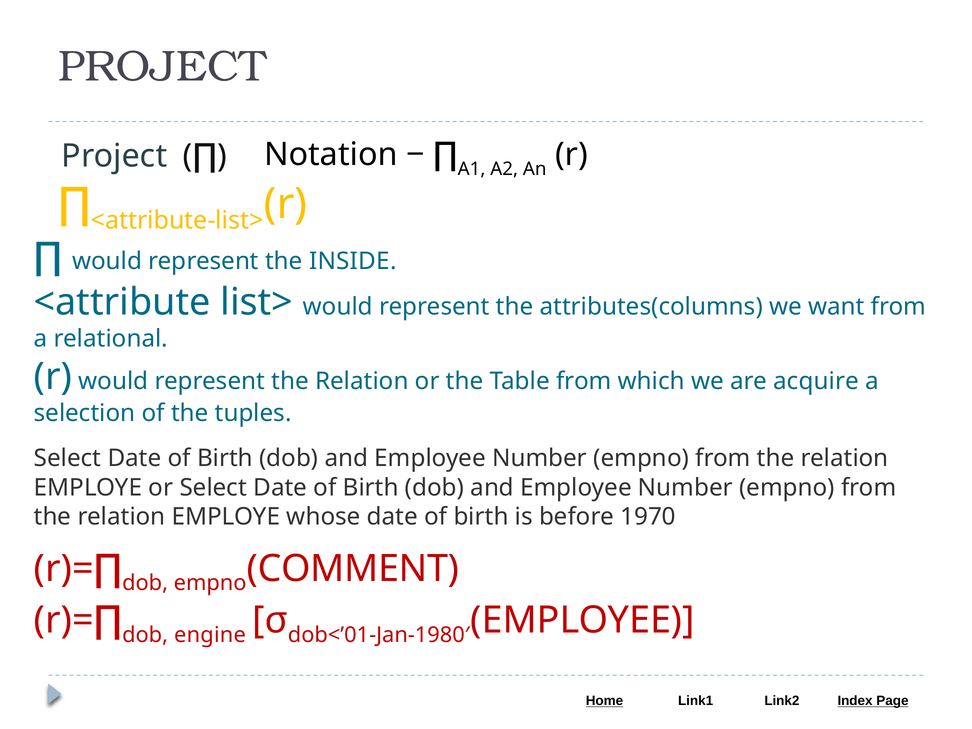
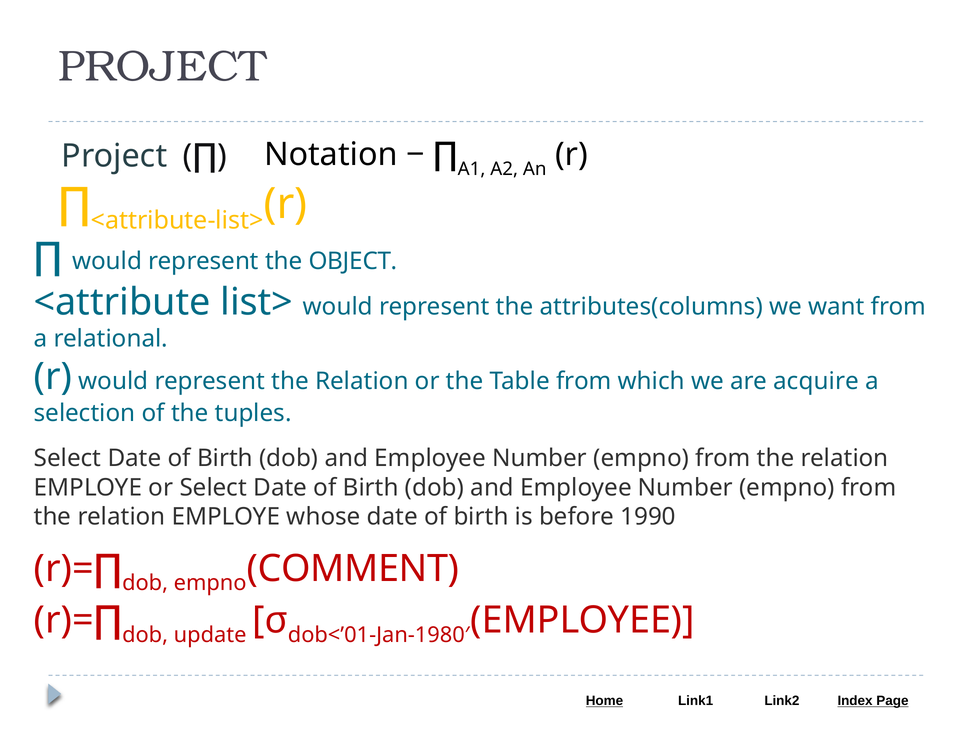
INSIDE: INSIDE -> OBJECT
1970: 1970 -> 1990
engine: engine -> update
